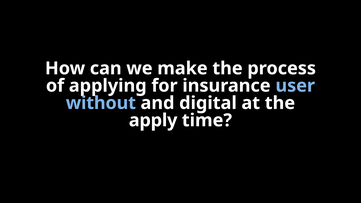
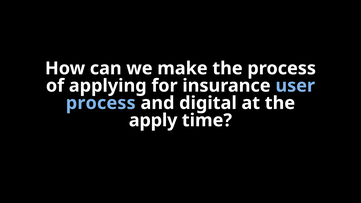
without at (101, 103): without -> process
